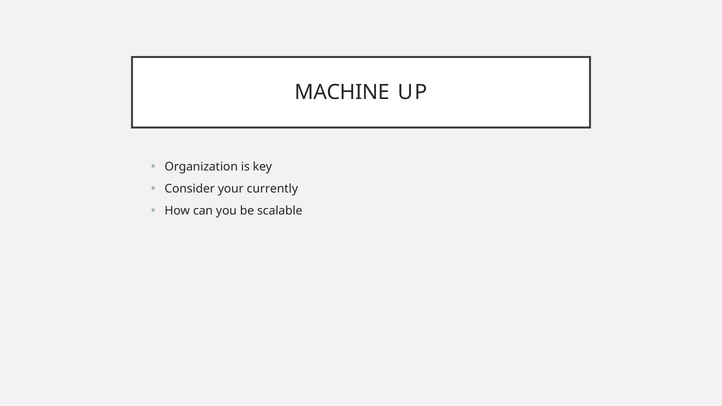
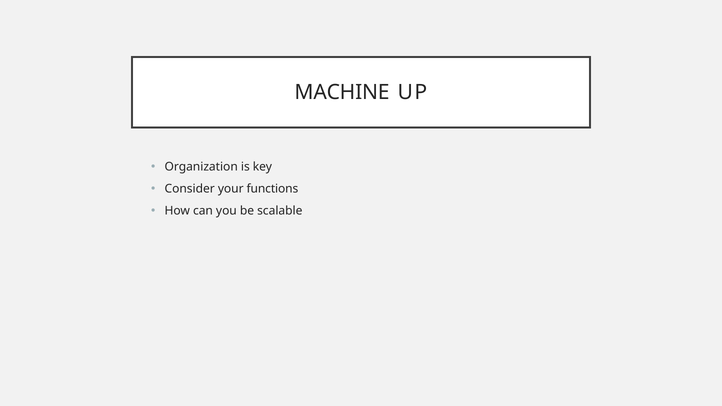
currently: currently -> functions
